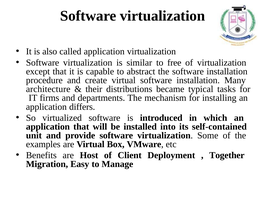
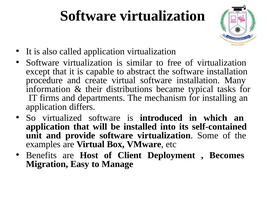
architecture: architecture -> information
Together: Together -> Becomes
